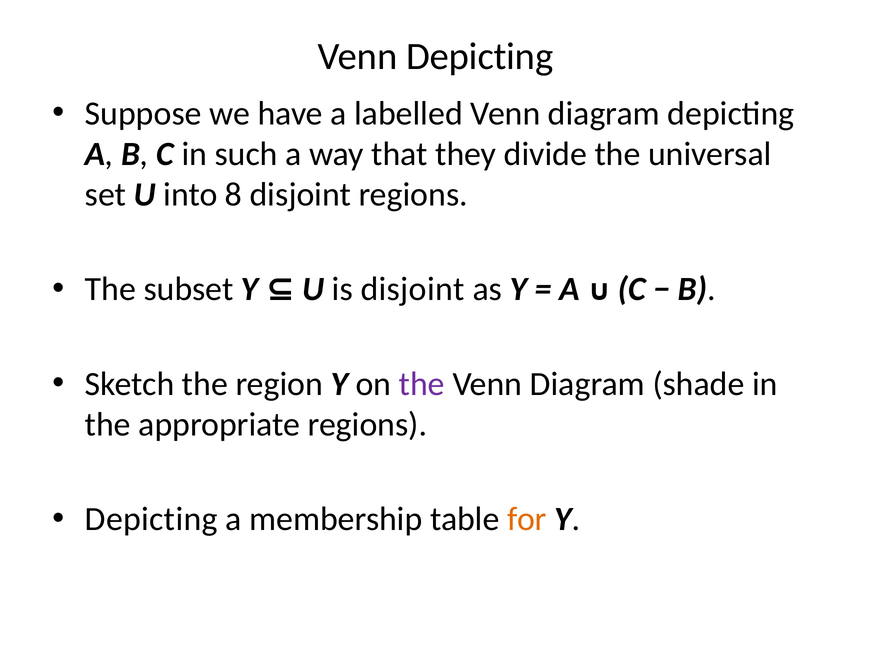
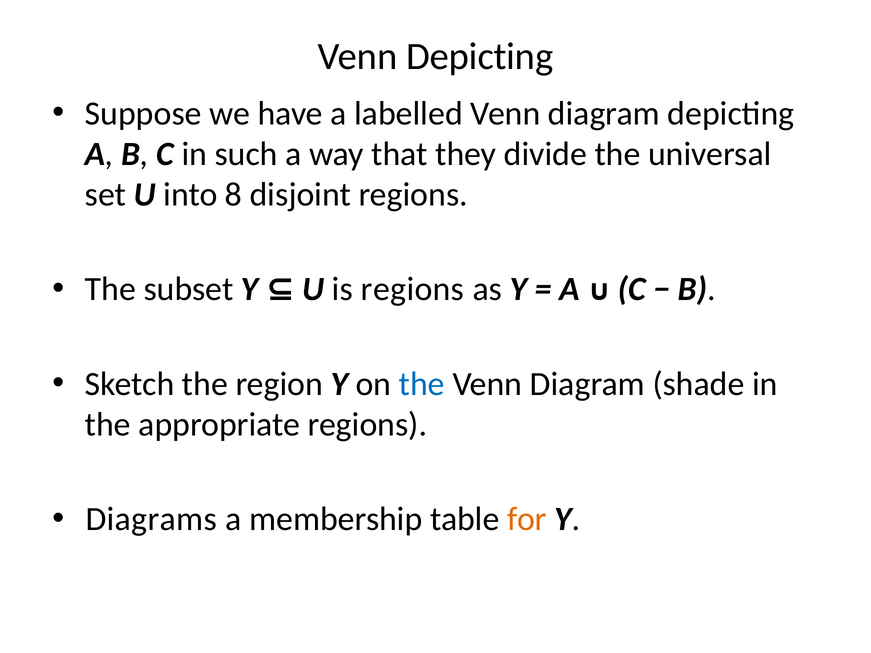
is disjoint: disjoint -> regions
the at (422, 384) colour: purple -> blue
Depicting at (151, 519): Depicting -> Diagrams
